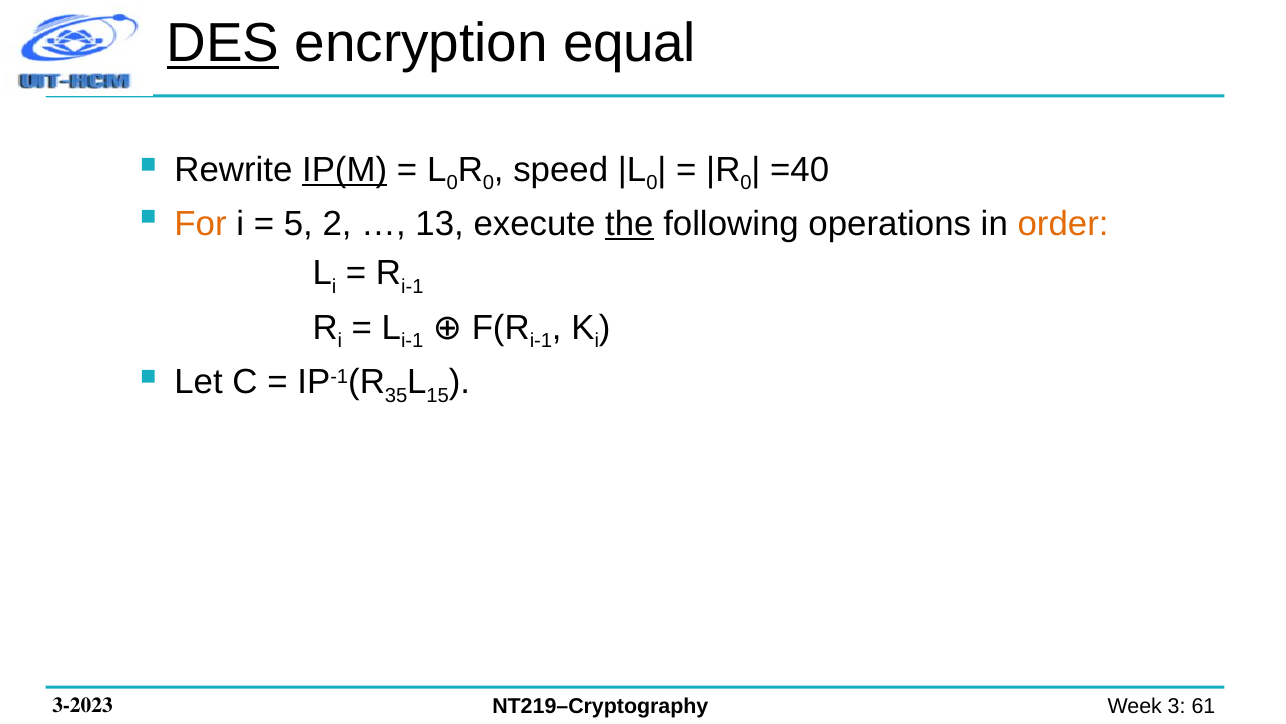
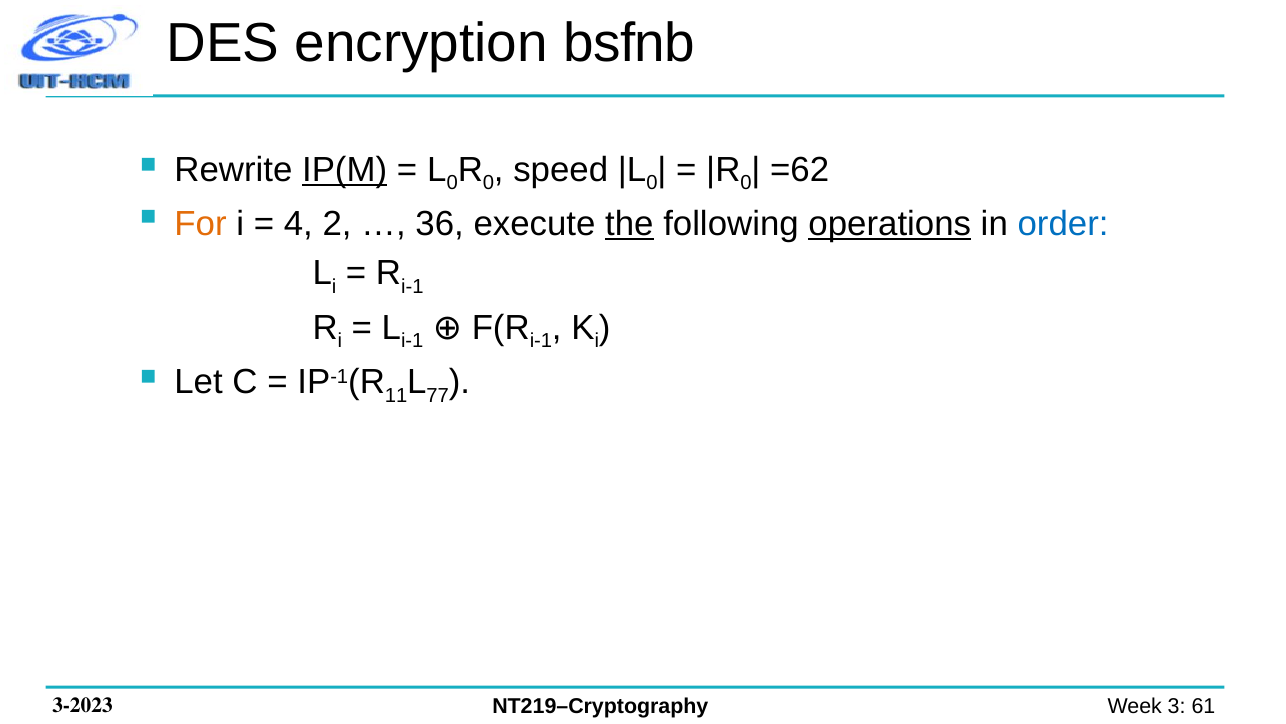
DES underline: present -> none
equal: equal -> bsfnb
=40: =40 -> =62
5: 5 -> 4
13: 13 -> 36
operations underline: none -> present
order colour: orange -> blue
35: 35 -> 11
15: 15 -> 77
